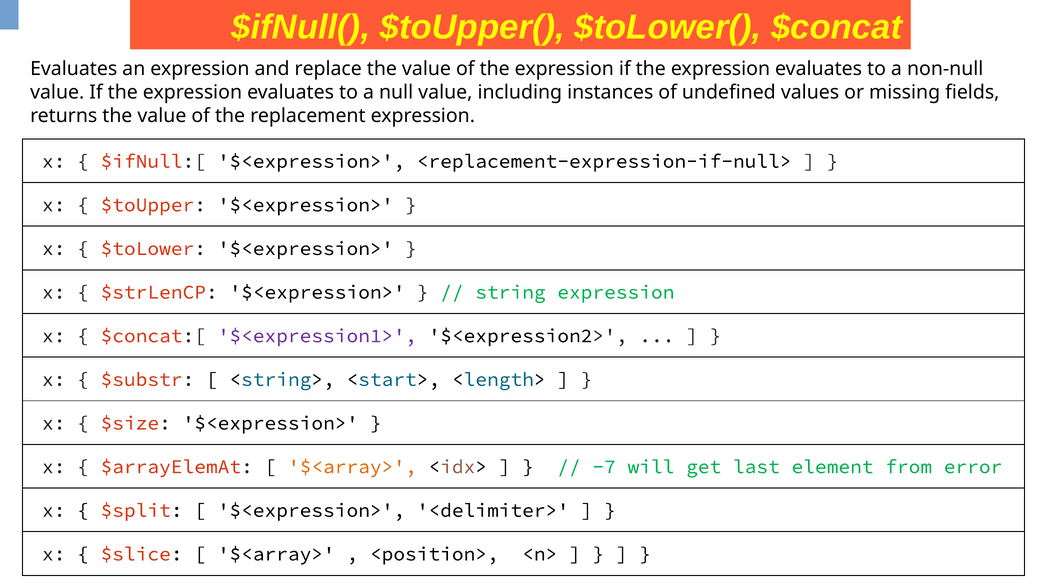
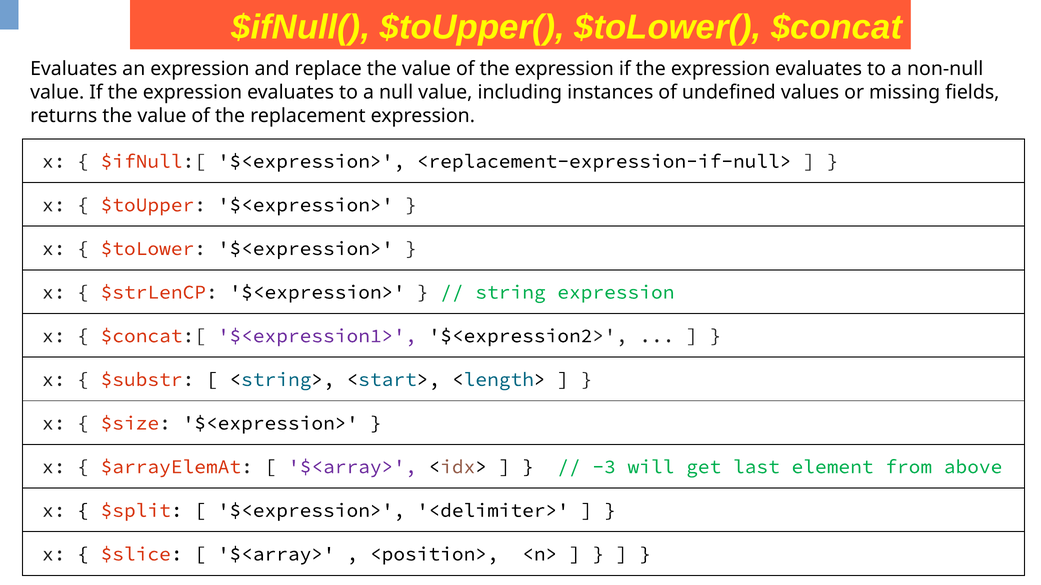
$<array> at (352, 467) colour: orange -> purple
-7: -7 -> -3
error: error -> above
